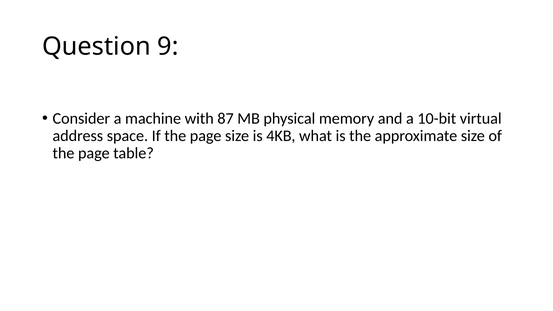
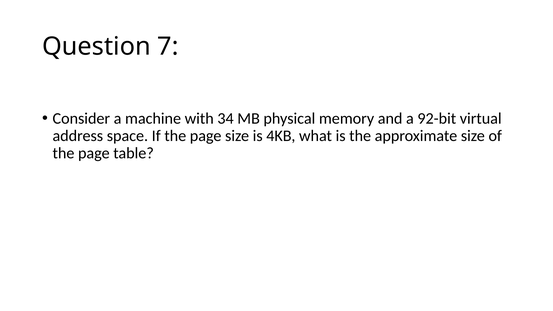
9: 9 -> 7
87: 87 -> 34
10-bit: 10-bit -> 92-bit
